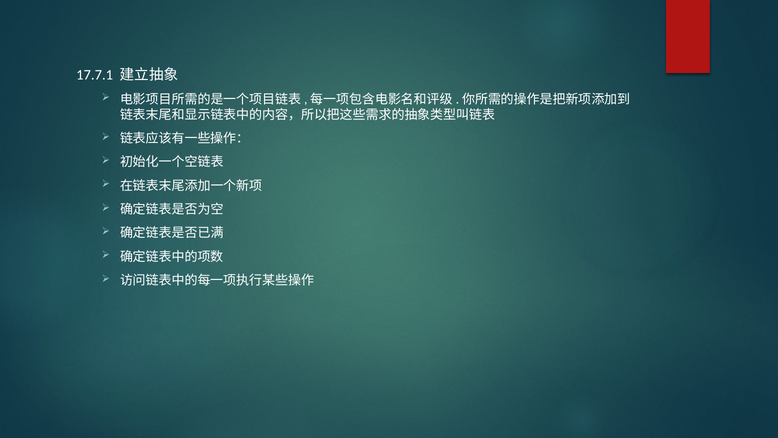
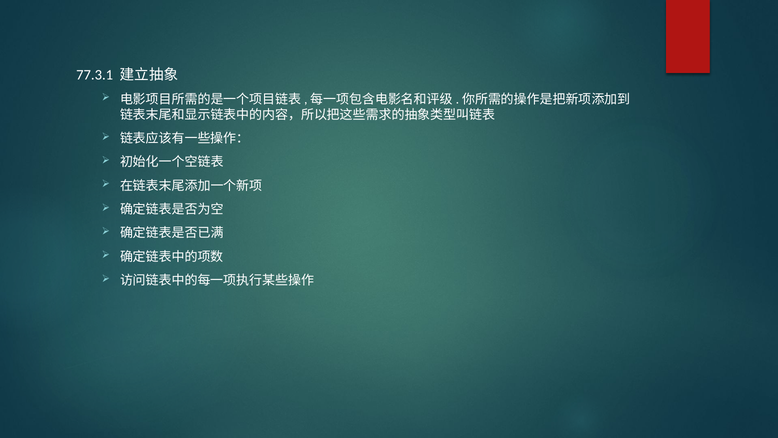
17.7.1: 17.7.1 -> 77.3.1
